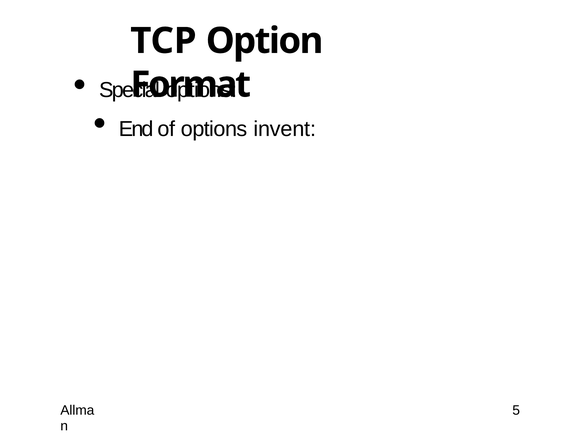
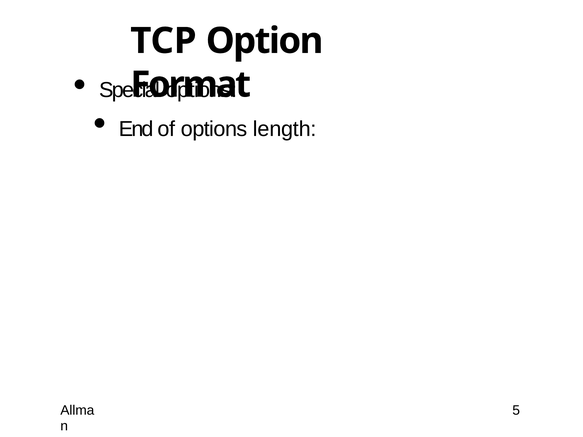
invent: invent -> length
